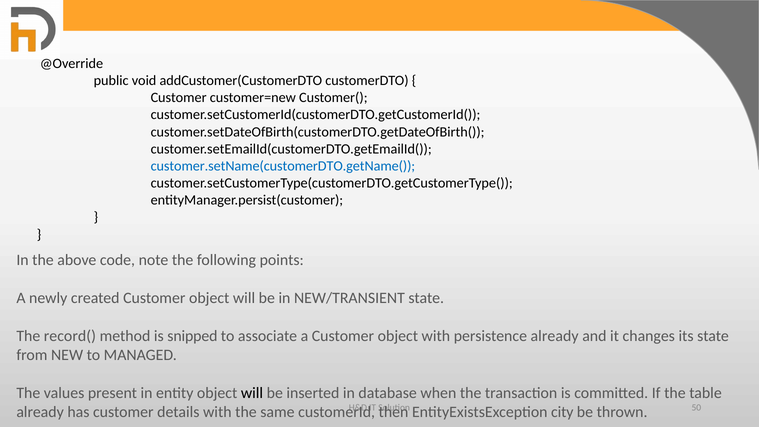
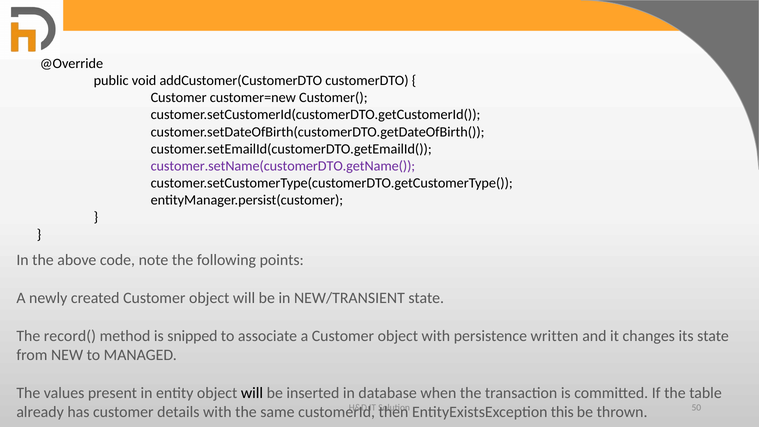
customer.setName(customerDTO.getName( colour: blue -> purple
persistence already: already -> written
city: city -> this
